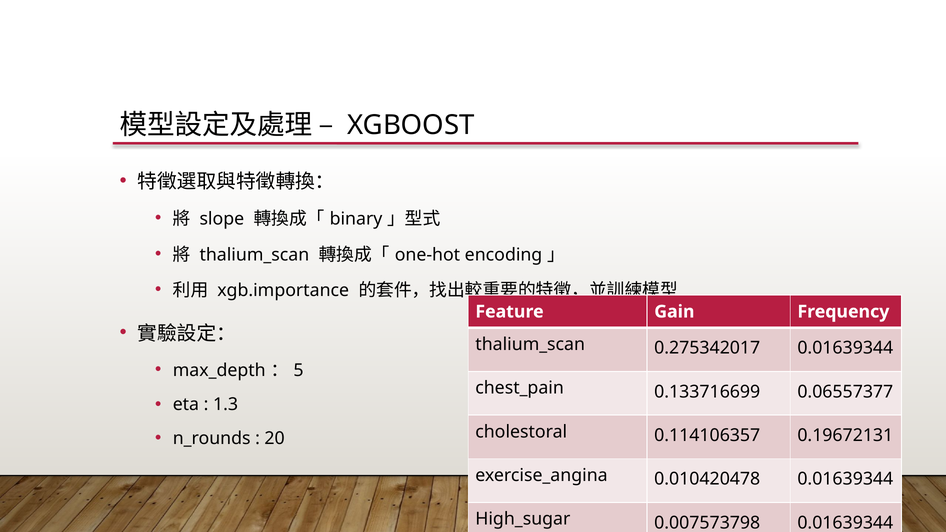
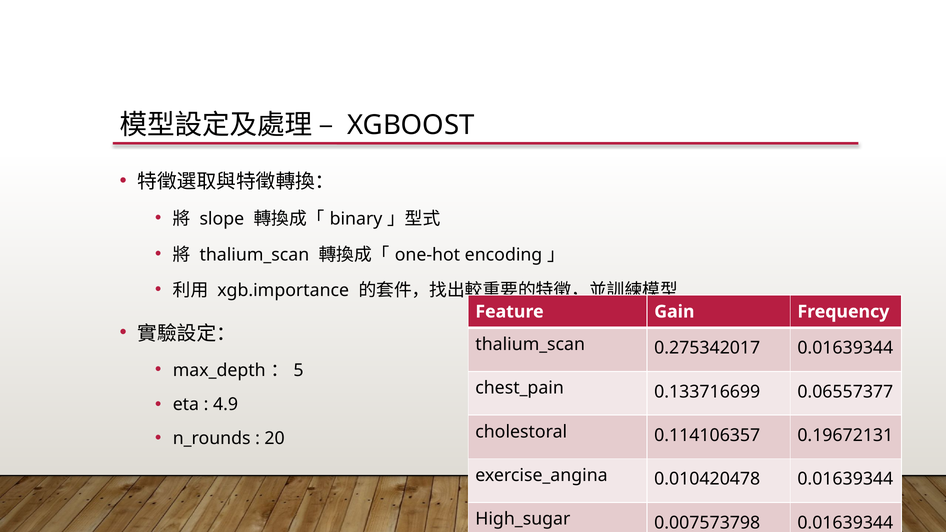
1.3: 1.3 -> 4.9
